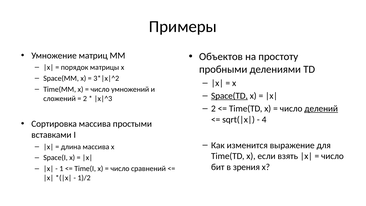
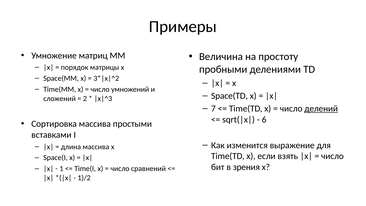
Объектов: Объектов -> Величина
Space(TD underline: present -> none
2 at (213, 109): 2 -> 7
4: 4 -> 6
